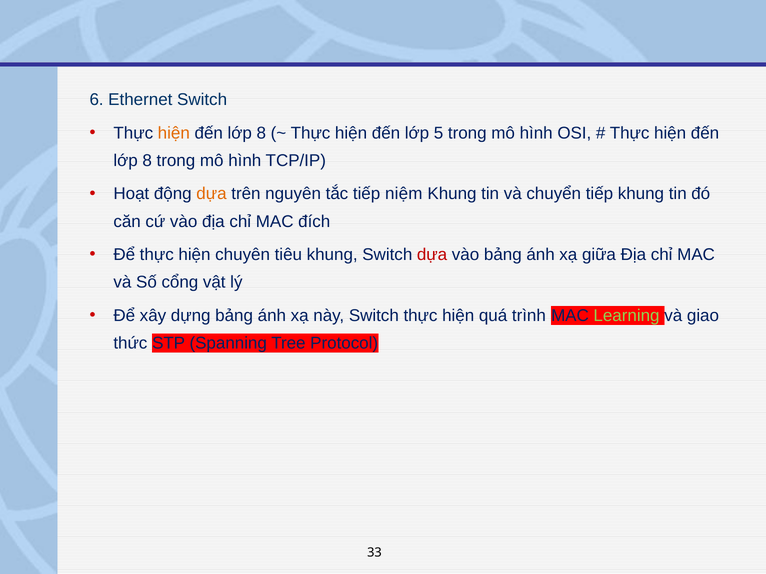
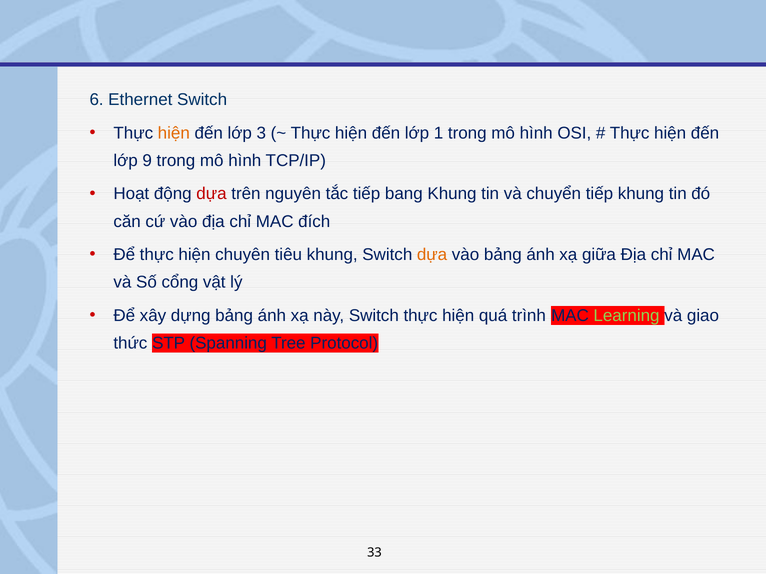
8 at (261, 133): 8 -> 3
5: 5 -> 1
8 at (147, 161): 8 -> 9
dựa at (211, 194) colour: orange -> red
niệm: niệm -> bang
dựa at (432, 255) colour: red -> orange
